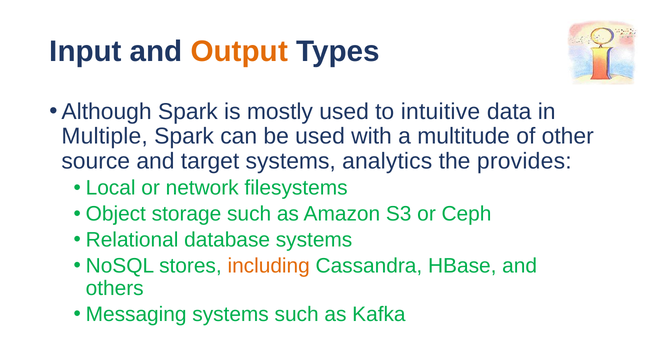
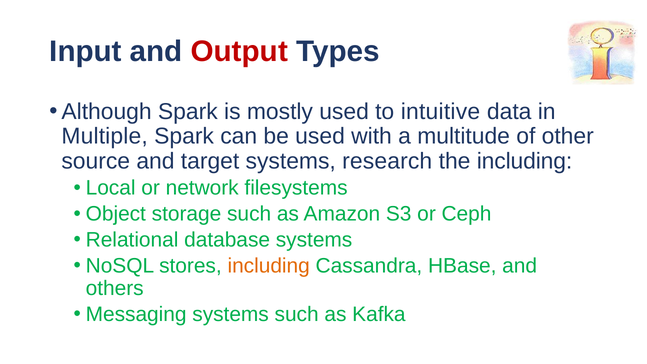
Output colour: orange -> red
analytics: analytics -> research
the provides: provides -> including
